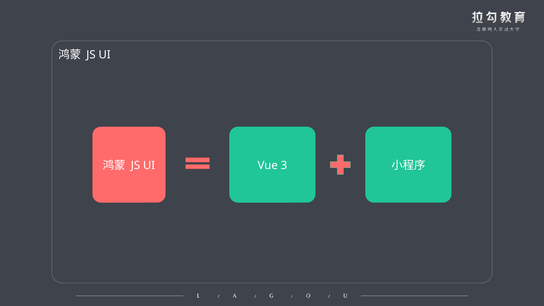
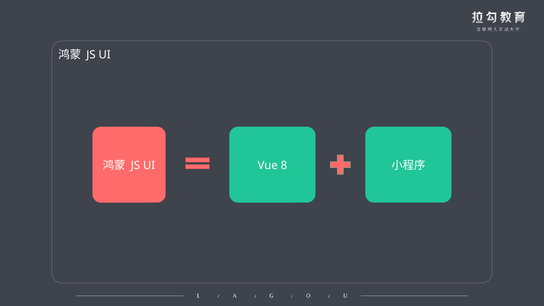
3: 3 -> 8
